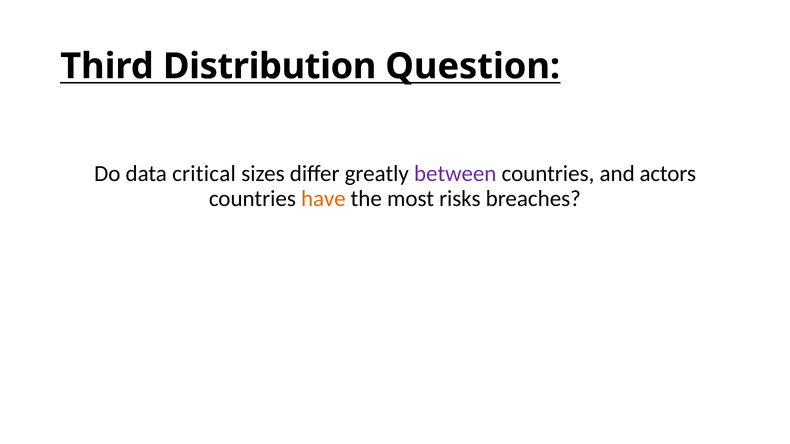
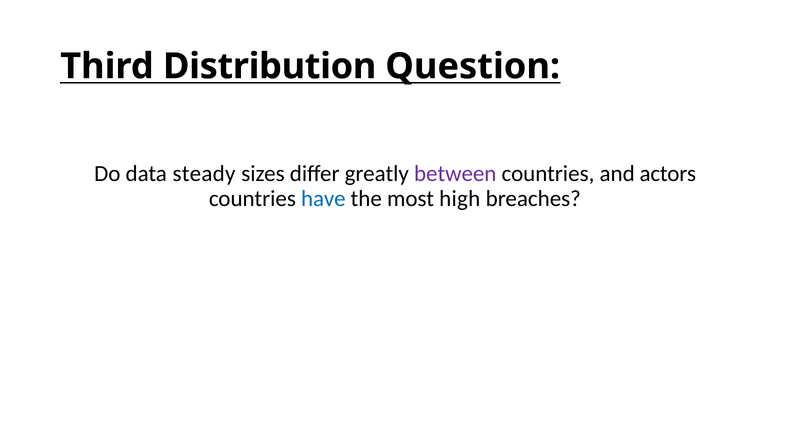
critical: critical -> steady
have colour: orange -> blue
risks: risks -> high
